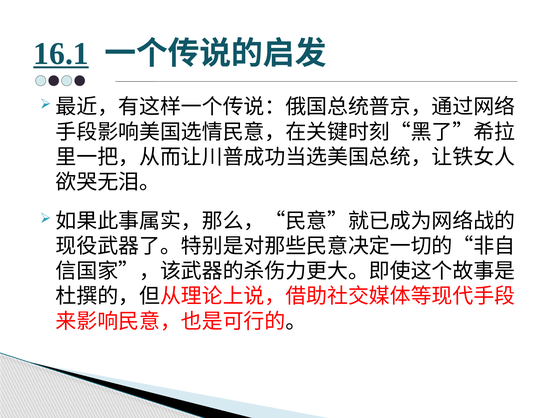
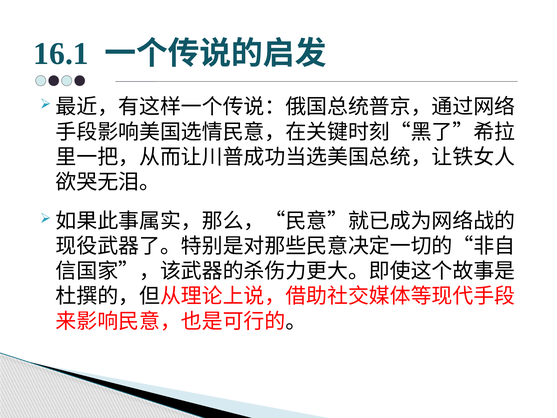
16.1 underline: present -> none
